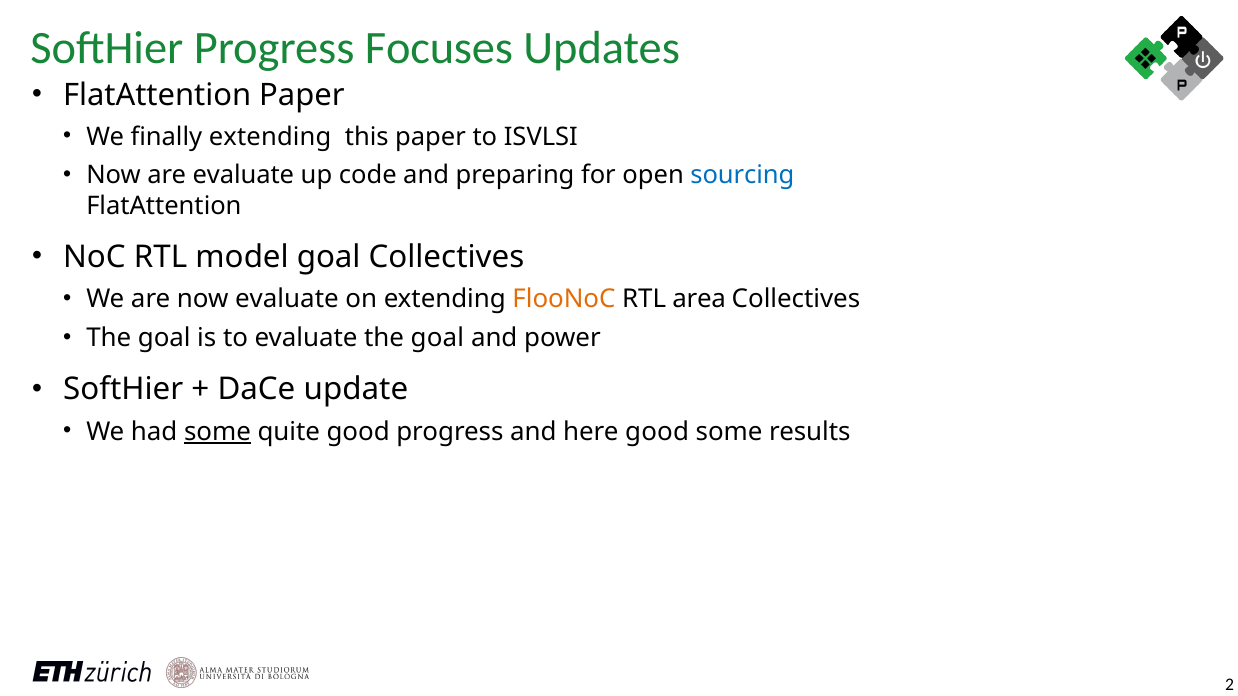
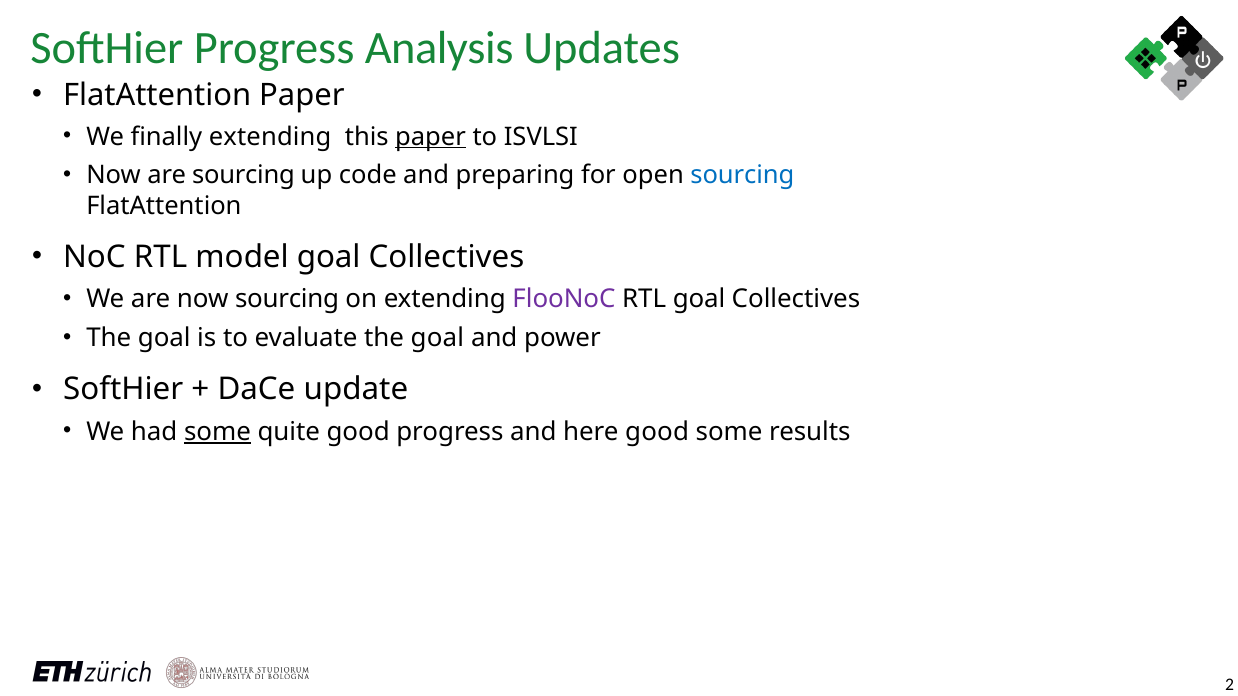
Focuses: Focuses -> Analysis
paper at (431, 137) underline: none -> present
are evaluate: evaluate -> sourcing
now evaluate: evaluate -> sourcing
FlooNoC colour: orange -> purple
RTL area: area -> goal
